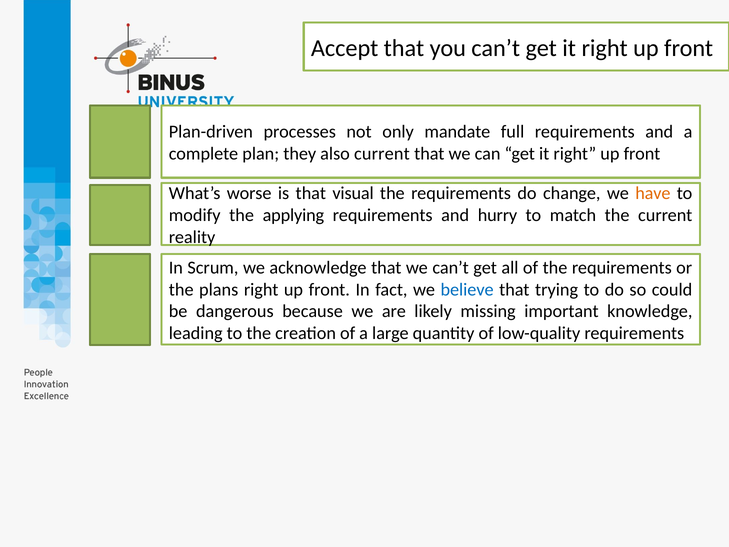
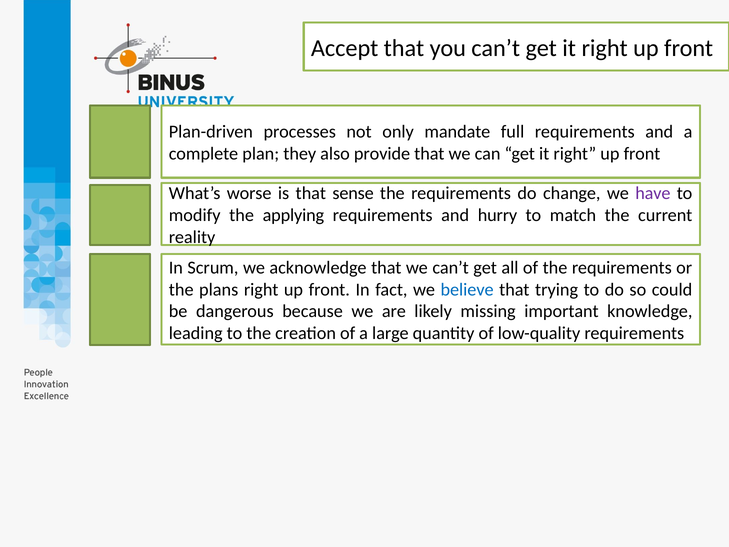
also current: current -> provide
visual: visual -> sense
have colour: orange -> purple
